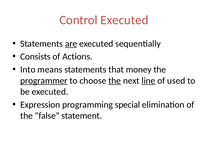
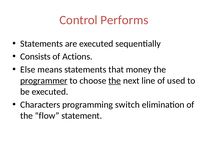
Control Executed: Executed -> Performs
are underline: present -> none
Into: Into -> Else
line underline: present -> none
Expression: Expression -> Characters
special: special -> switch
false: false -> flow
